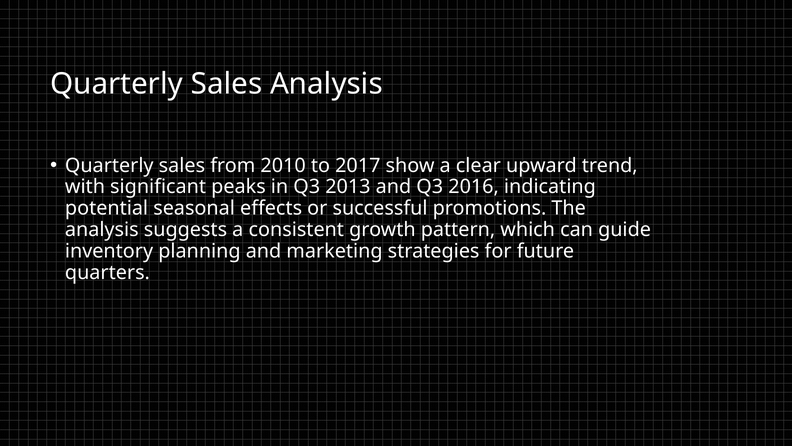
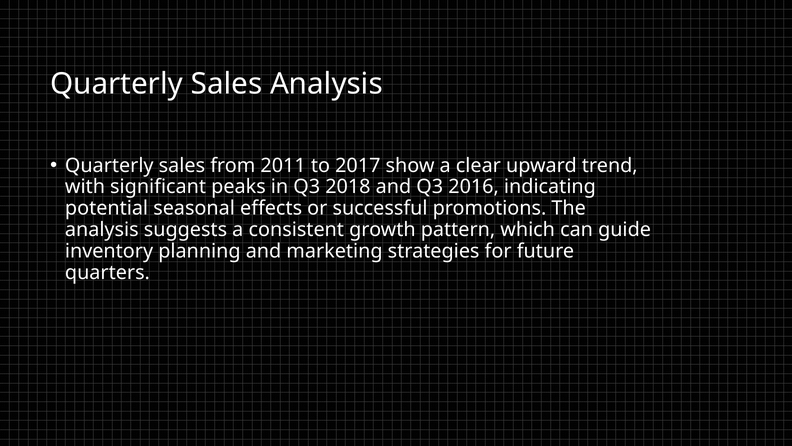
2010: 2010 -> 2011
2013: 2013 -> 2018
